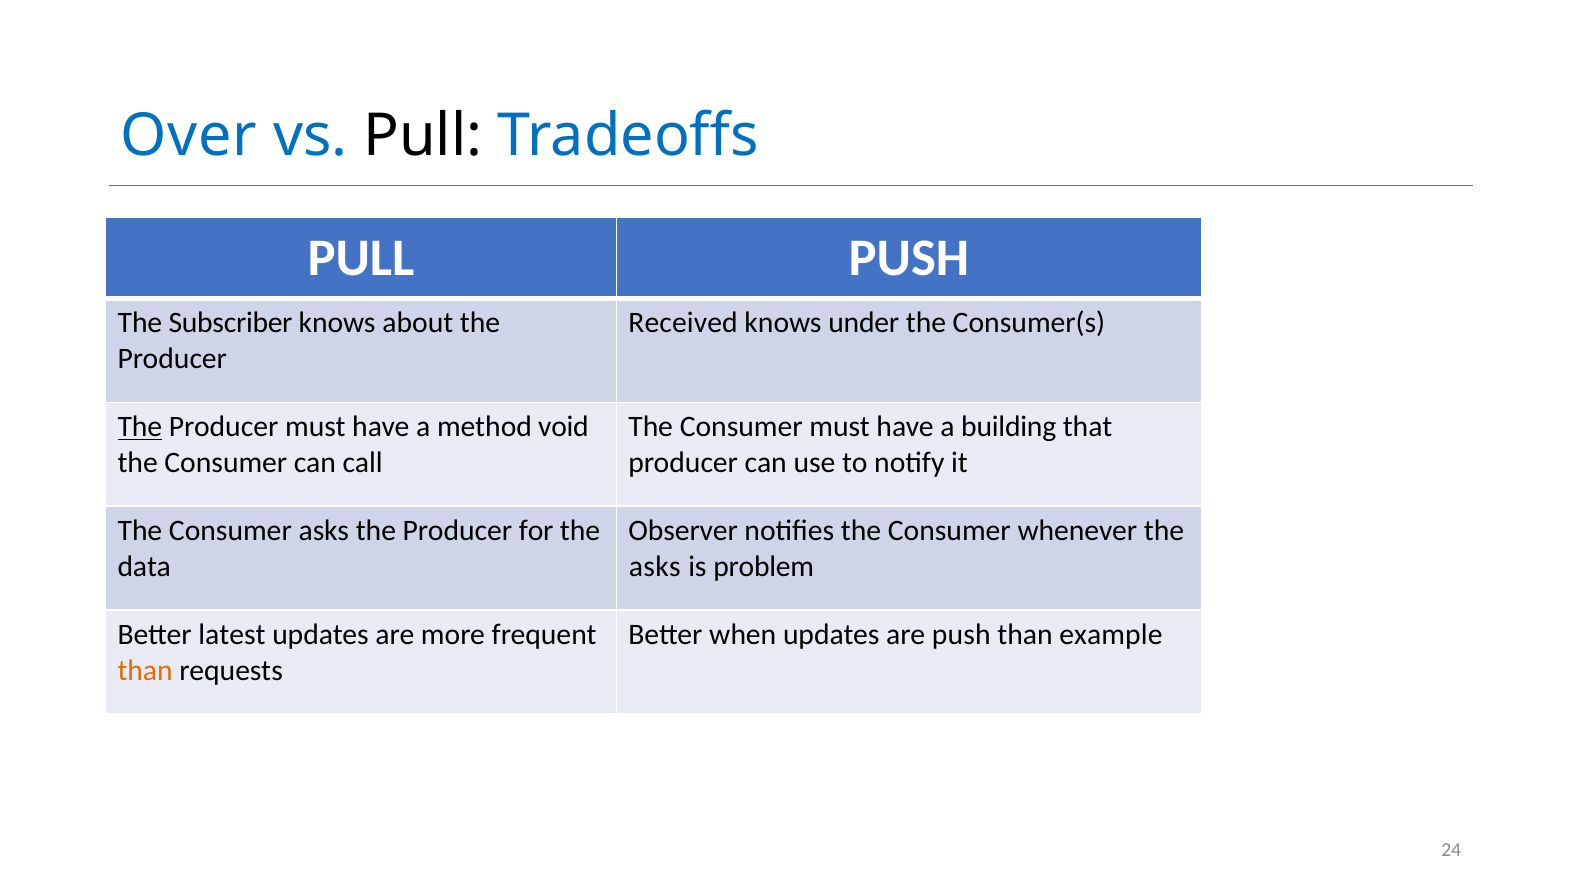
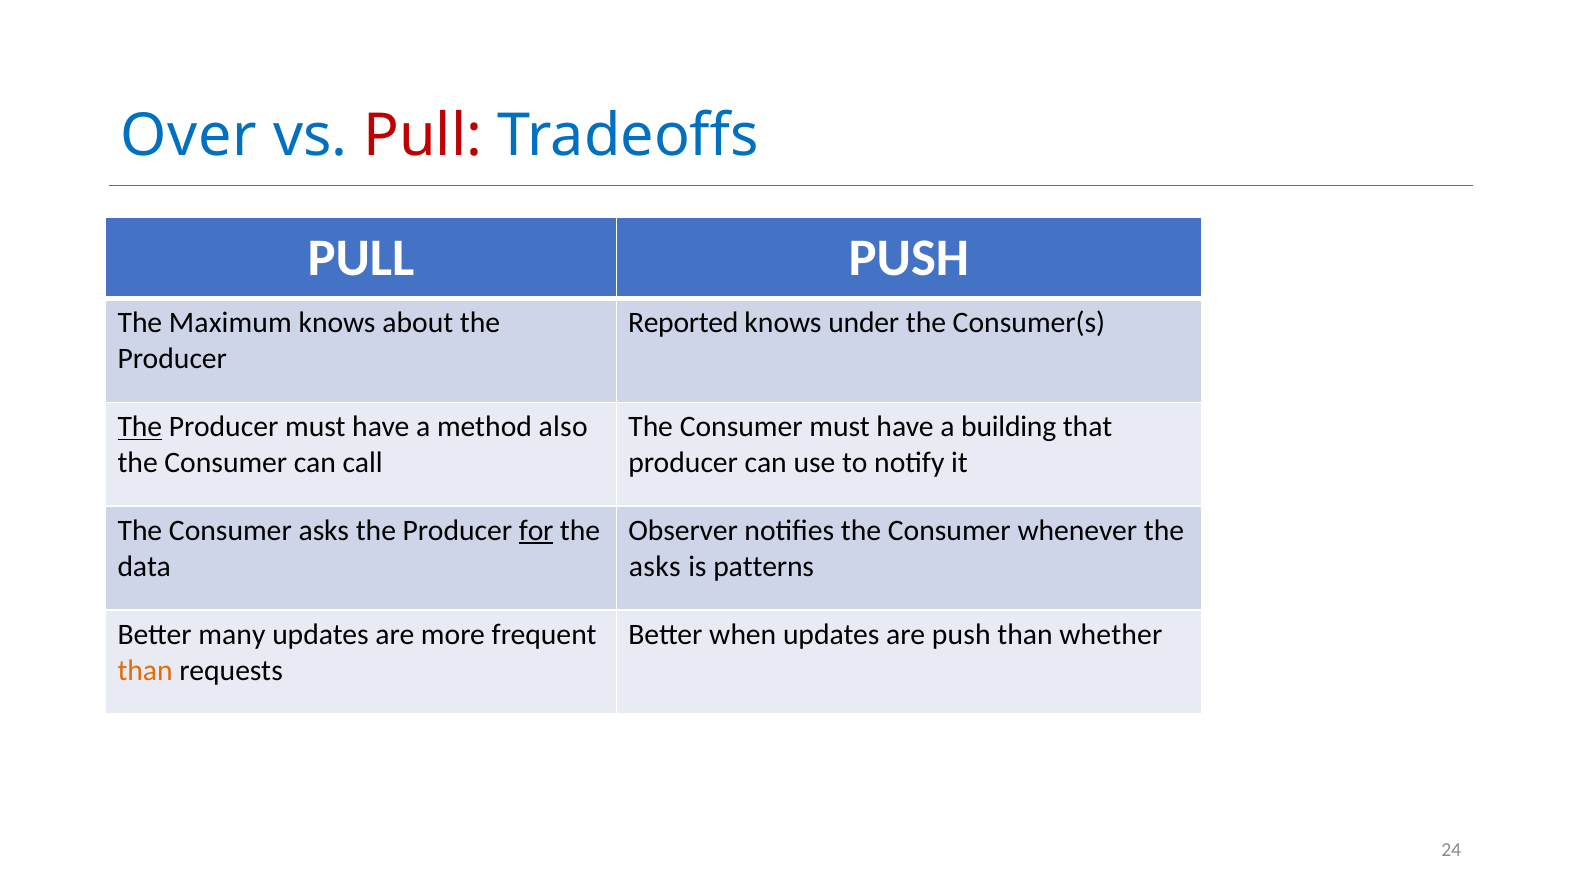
Pull at (423, 136) colour: black -> red
Subscriber: Subscriber -> Maximum
Received: Received -> Reported
void: void -> also
for underline: none -> present
problem: problem -> patterns
latest: latest -> many
example: example -> whether
